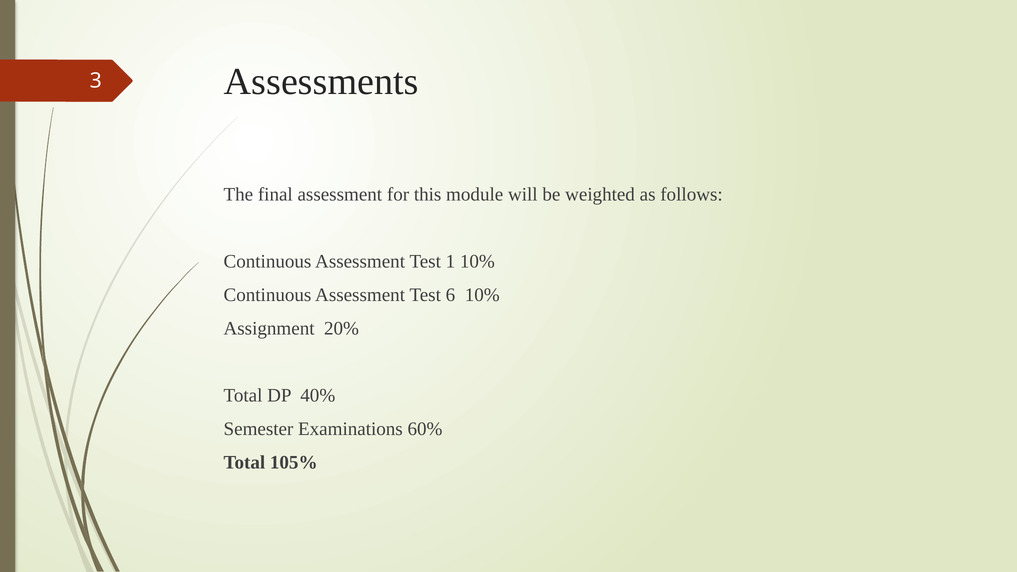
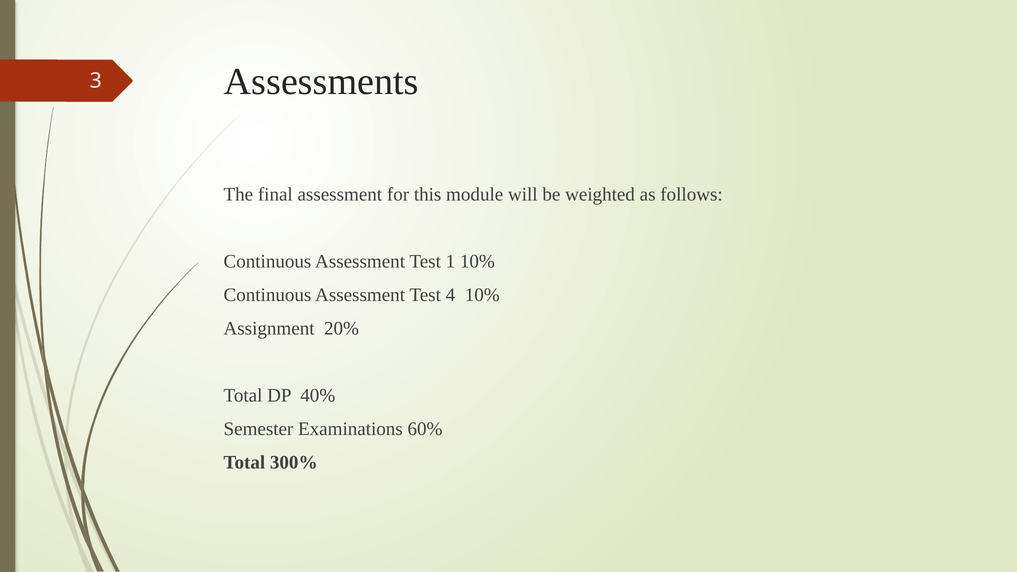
6: 6 -> 4
105%: 105% -> 300%
